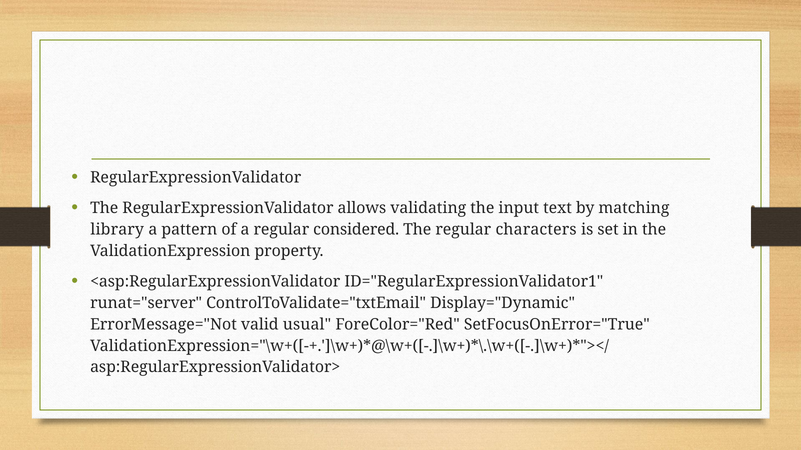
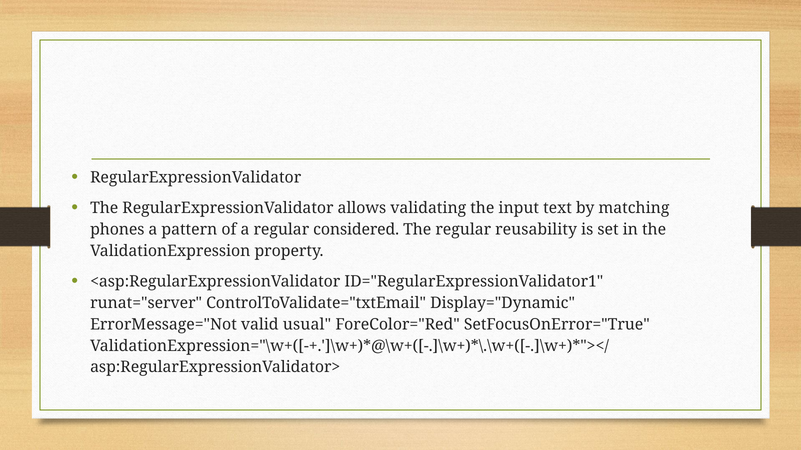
library: library -> phones
characters: characters -> reusability
